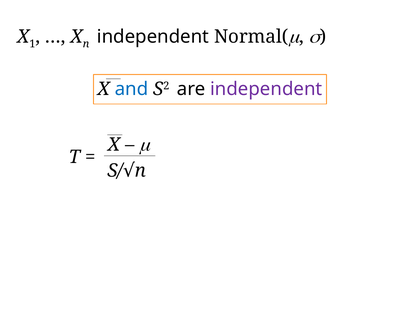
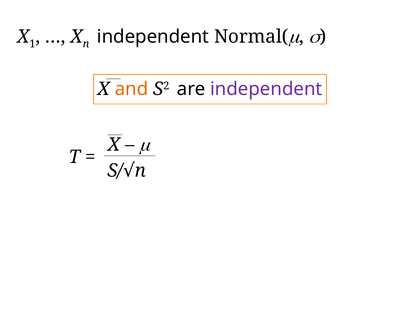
and colour: blue -> orange
